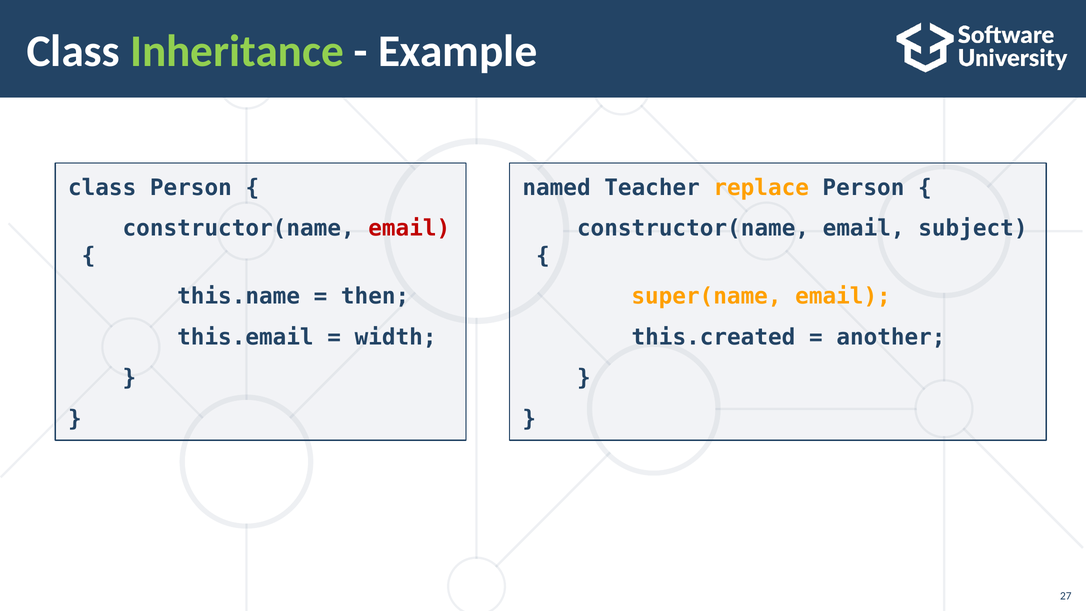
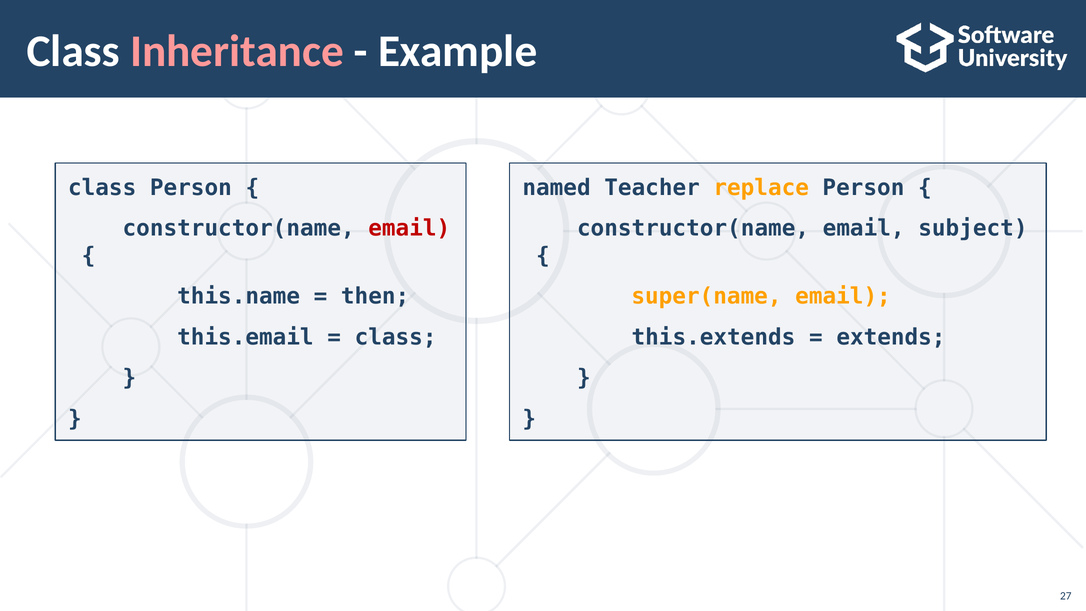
Inheritance colour: light green -> pink
width at (396, 337): width -> class
this.created: this.created -> this.extends
another: another -> extends
